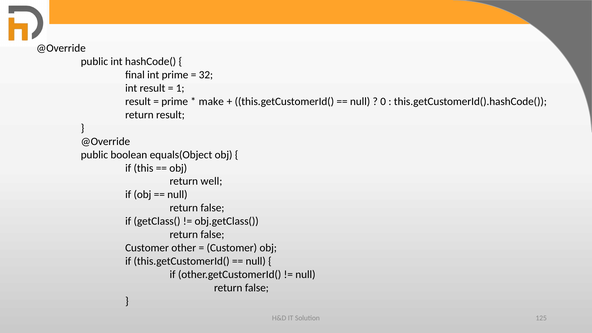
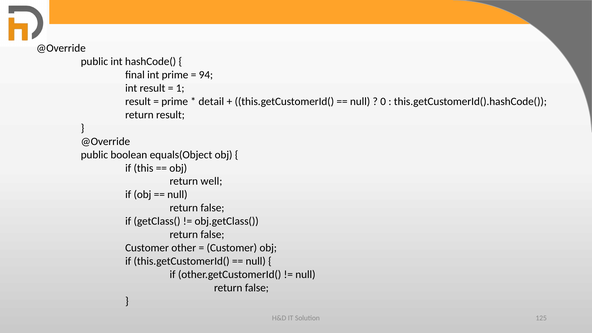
32: 32 -> 94
make: make -> detail
